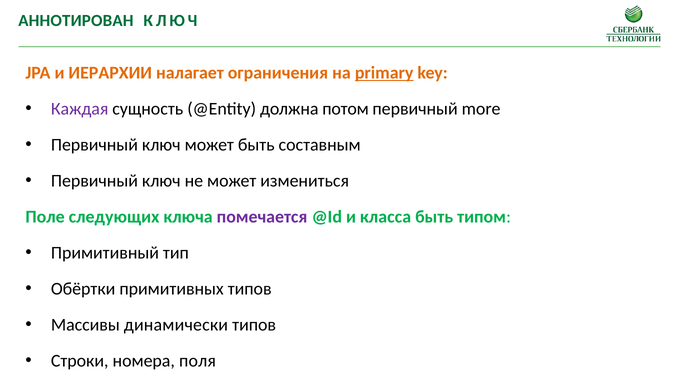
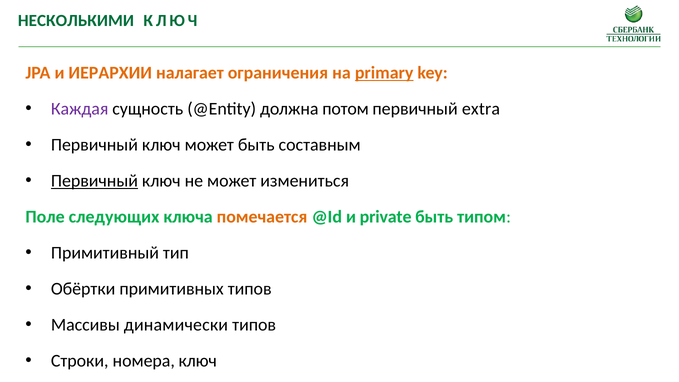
АННОТИРОВАН: АННОТИРОВАН -> НЕСКОЛЬКИМИ
more: more -> extra
Первичный at (94, 181) underline: none -> present
помечается colour: purple -> orange
класса: класса -> private
номера поля: поля -> ключ
